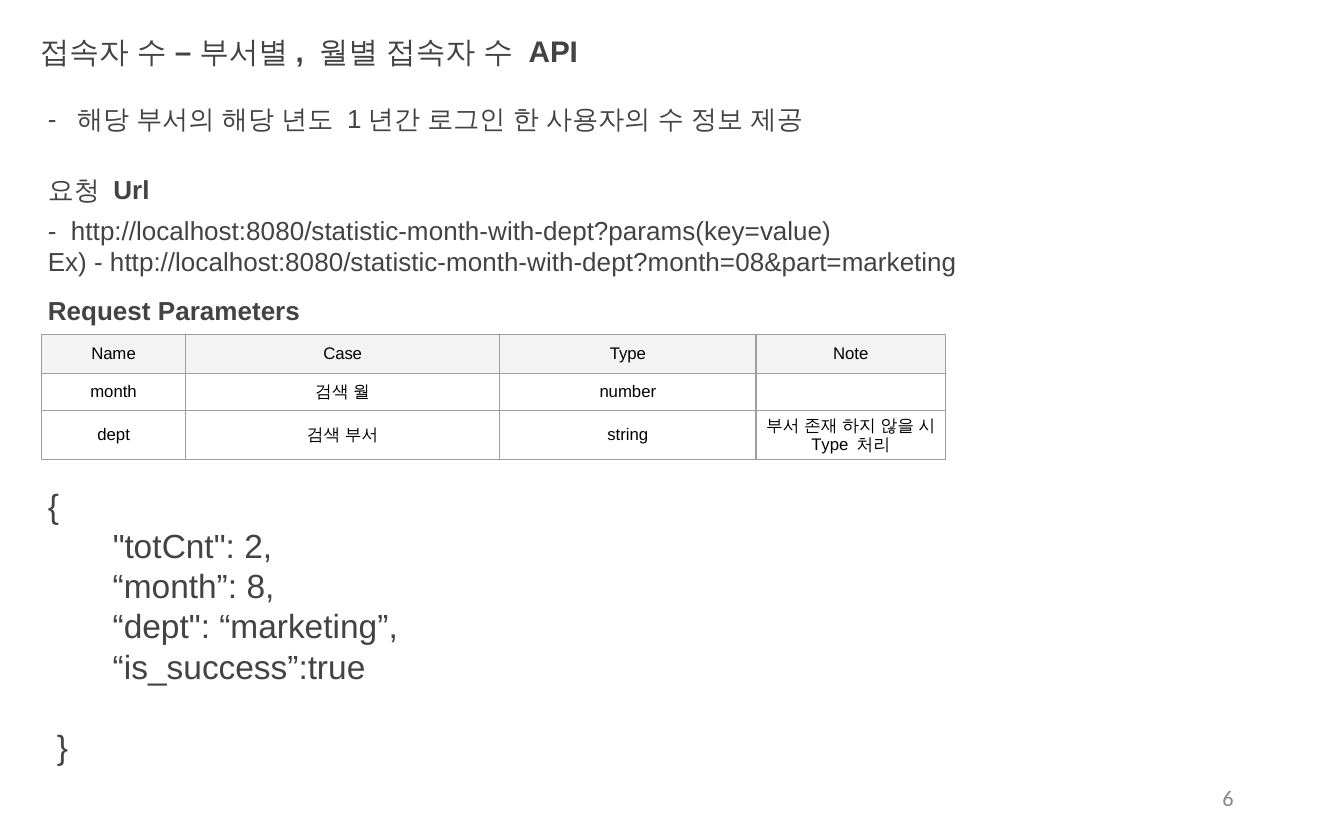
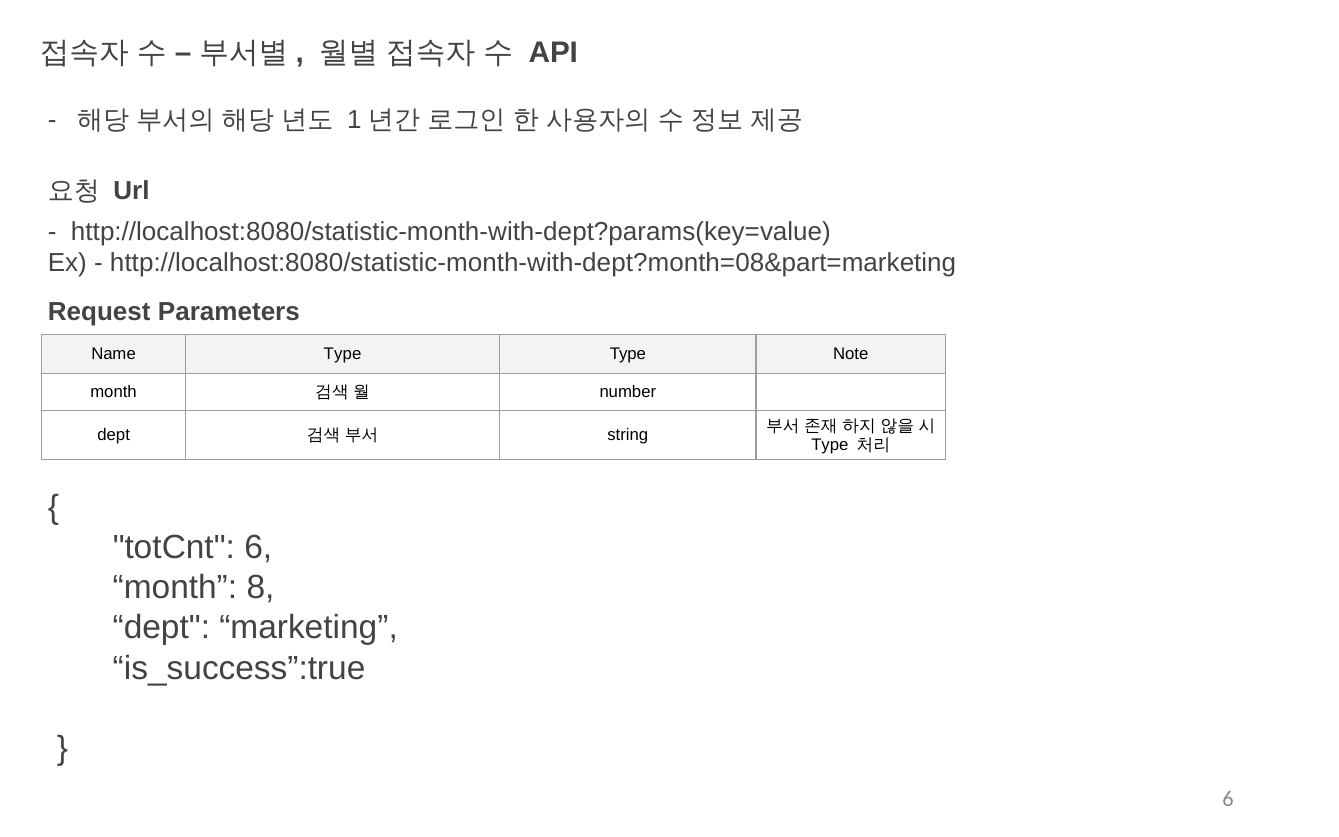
Name Case: Case -> Type
totCnt 2: 2 -> 6
